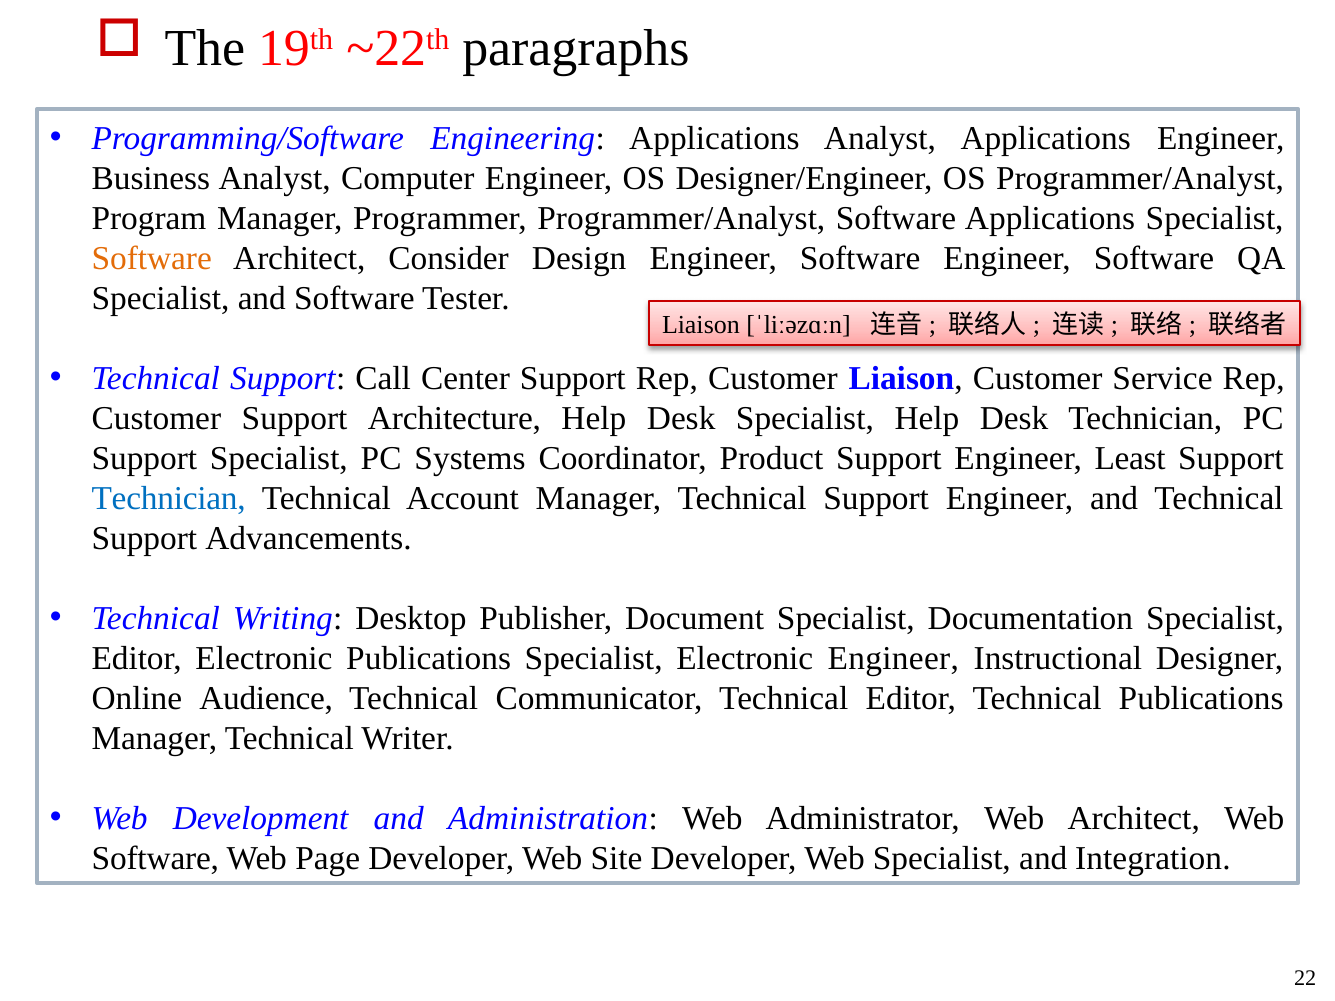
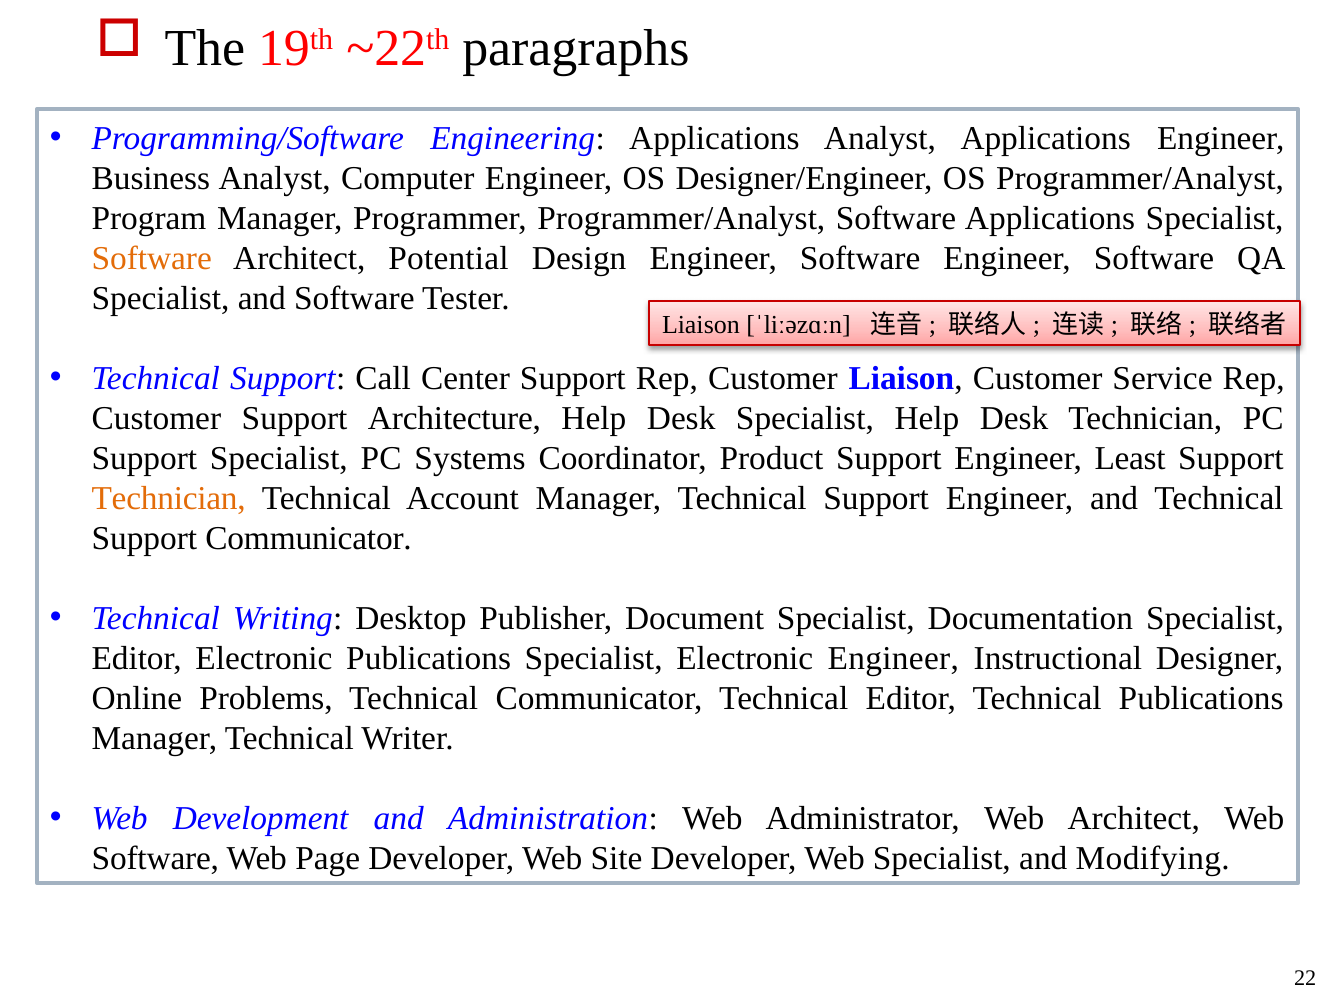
Consider: Consider -> Potential
Technician at (169, 498) colour: blue -> orange
Support Advancements: Advancements -> Communicator
Audience: Audience -> Problems
Integration: Integration -> Modifying
